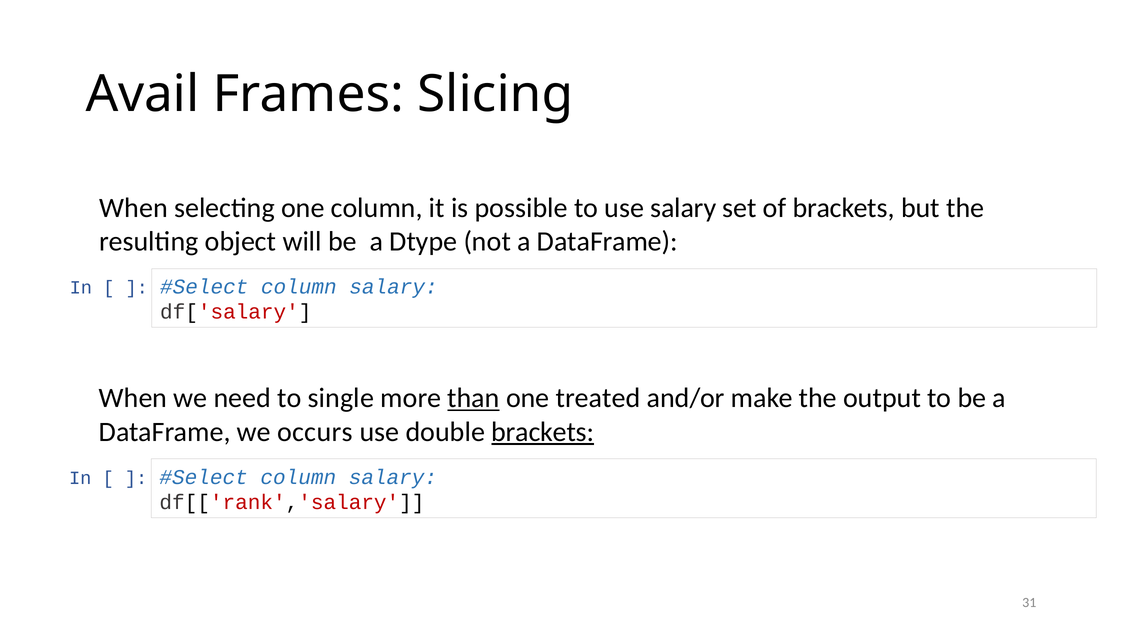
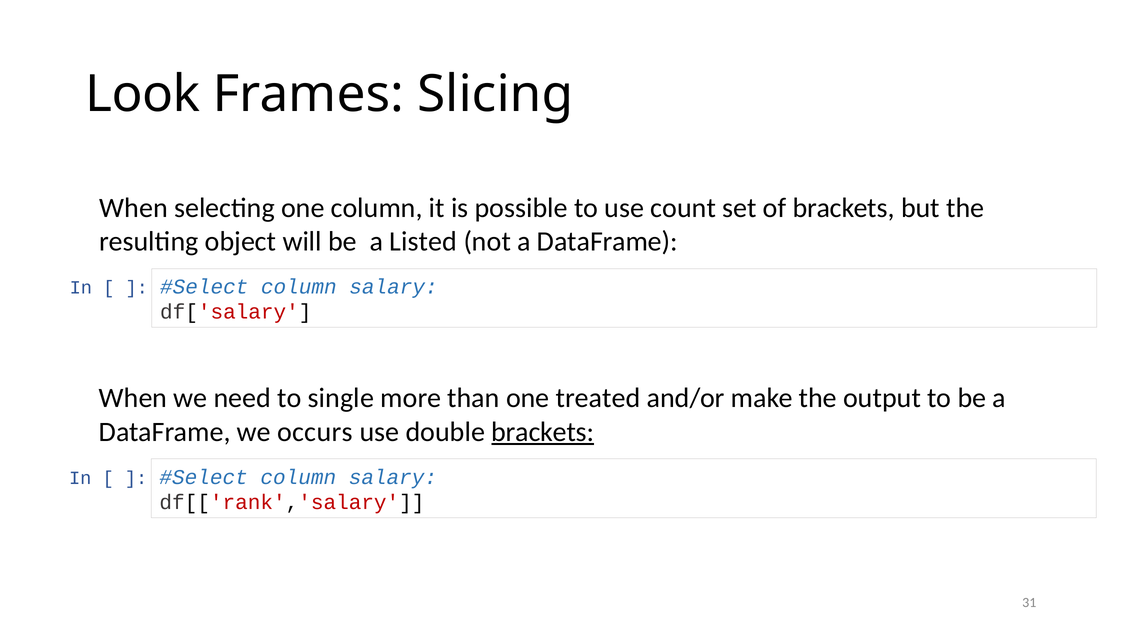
Avail: Avail -> Look
use salary: salary -> count
Dtype: Dtype -> Listed
than underline: present -> none
